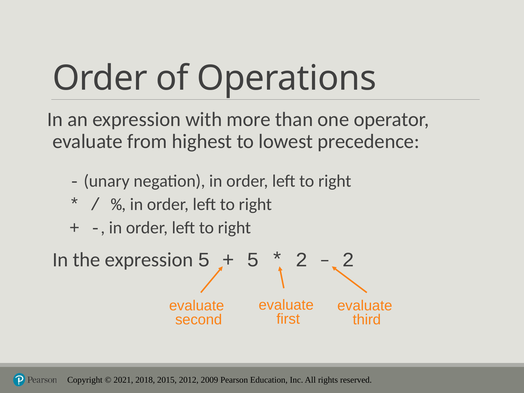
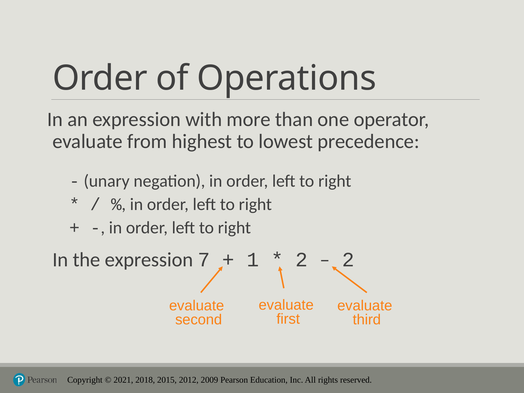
expression 5: 5 -> 7
5 at (253, 260): 5 -> 1
